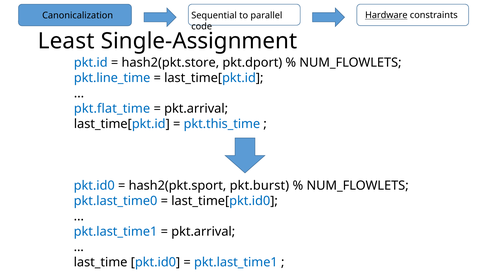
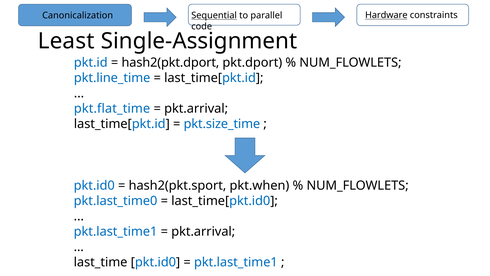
Sequential underline: none -> present
hash2(pkt.store: hash2(pkt.store -> hash2(pkt.dport
pkt.this_time: pkt.this_time -> pkt.size_time
pkt.burst: pkt.burst -> pkt.when
